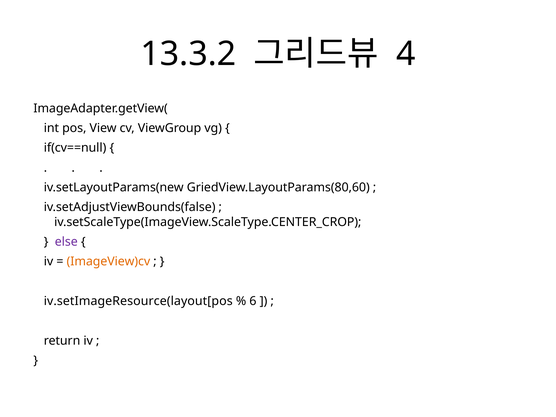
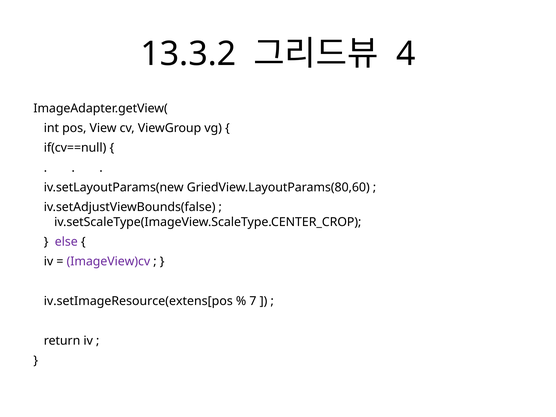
ImageView)cv colour: orange -> purple
iv.setImageResource(layout[pos: iv.setImageResource(layout[pos -> iv.setImageResource(extens[pos
6: 6 -> 7
